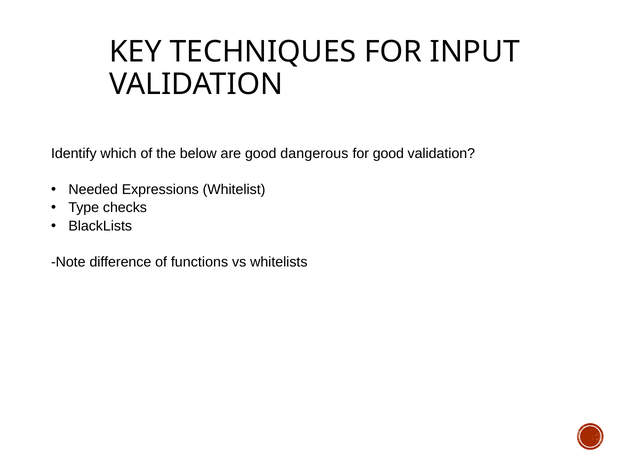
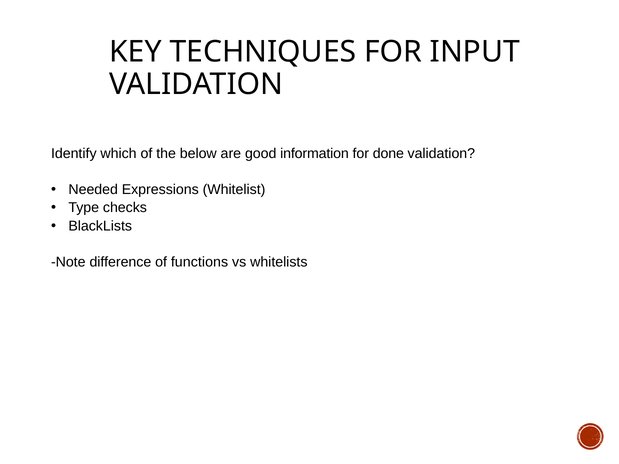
dangerous: dangerous -> information
for good: good -> done
